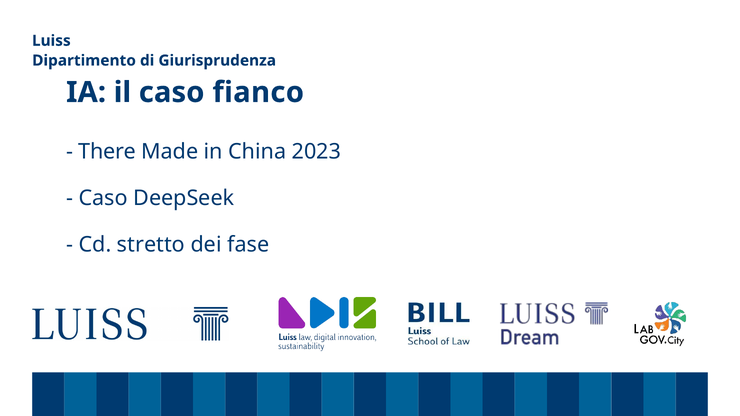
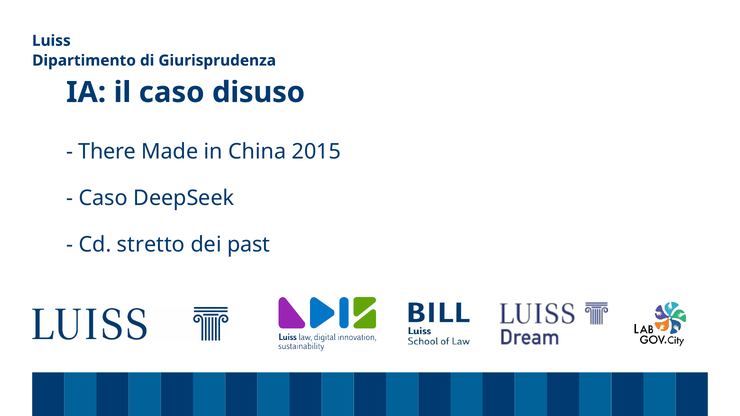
fianco: fianco -> disuso
2023: 2023 -> 2015
fase: fase -> past
